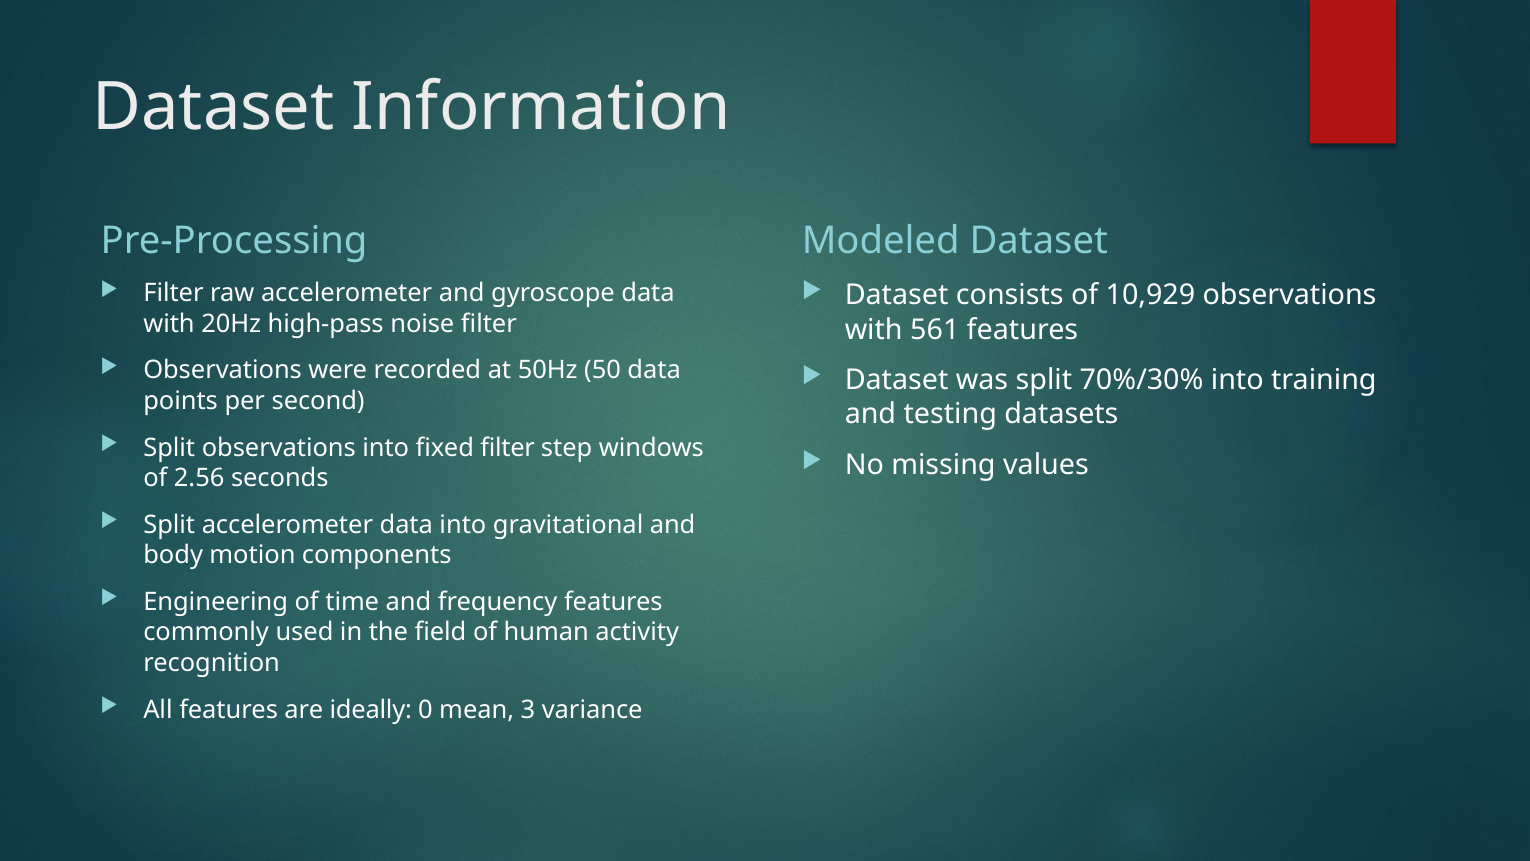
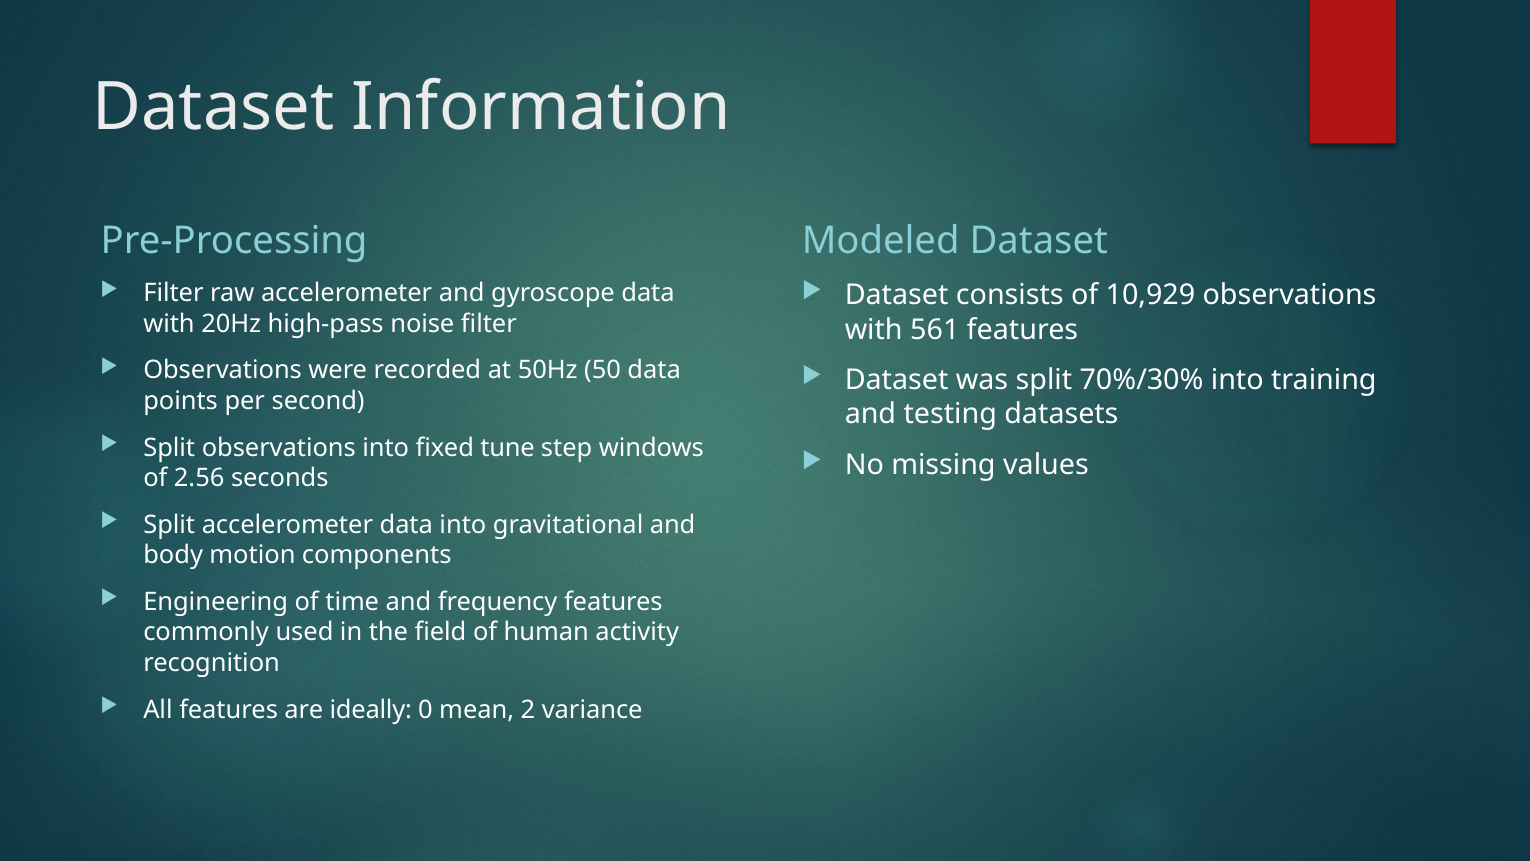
fixed filter: filter -> tune
3: 3 -> 2
